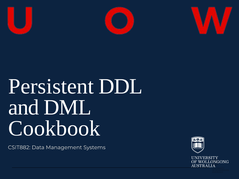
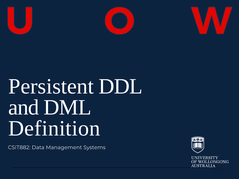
Cookbook: Cookbook -> Definition
